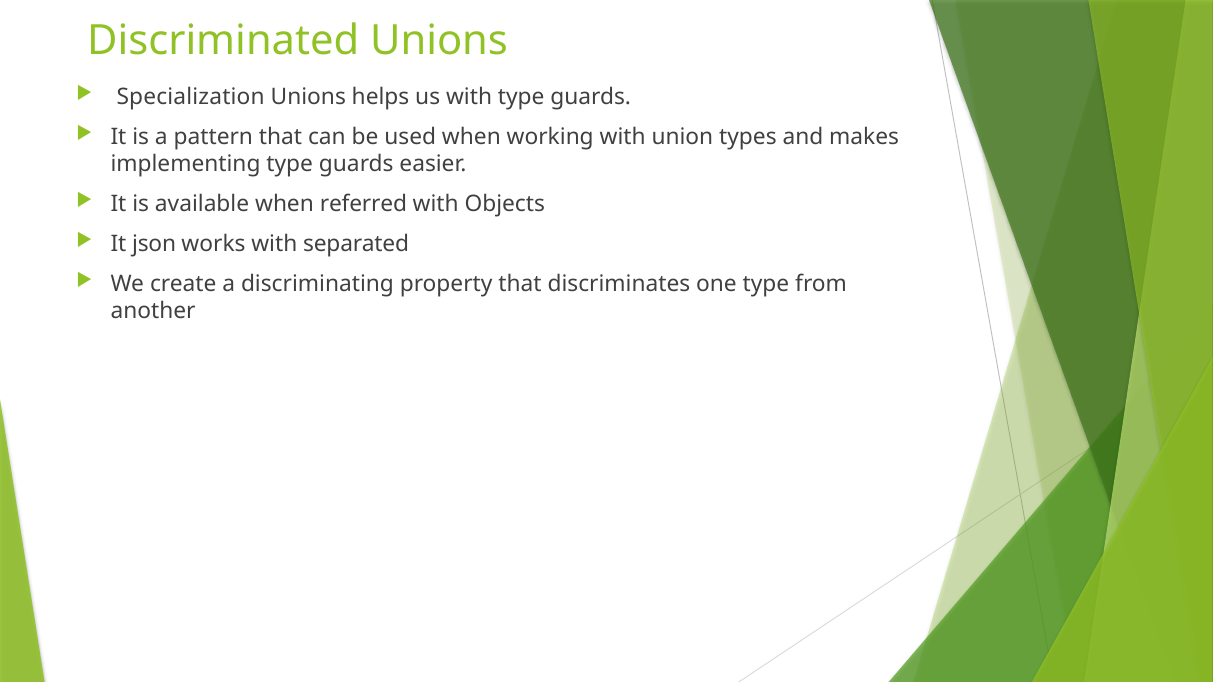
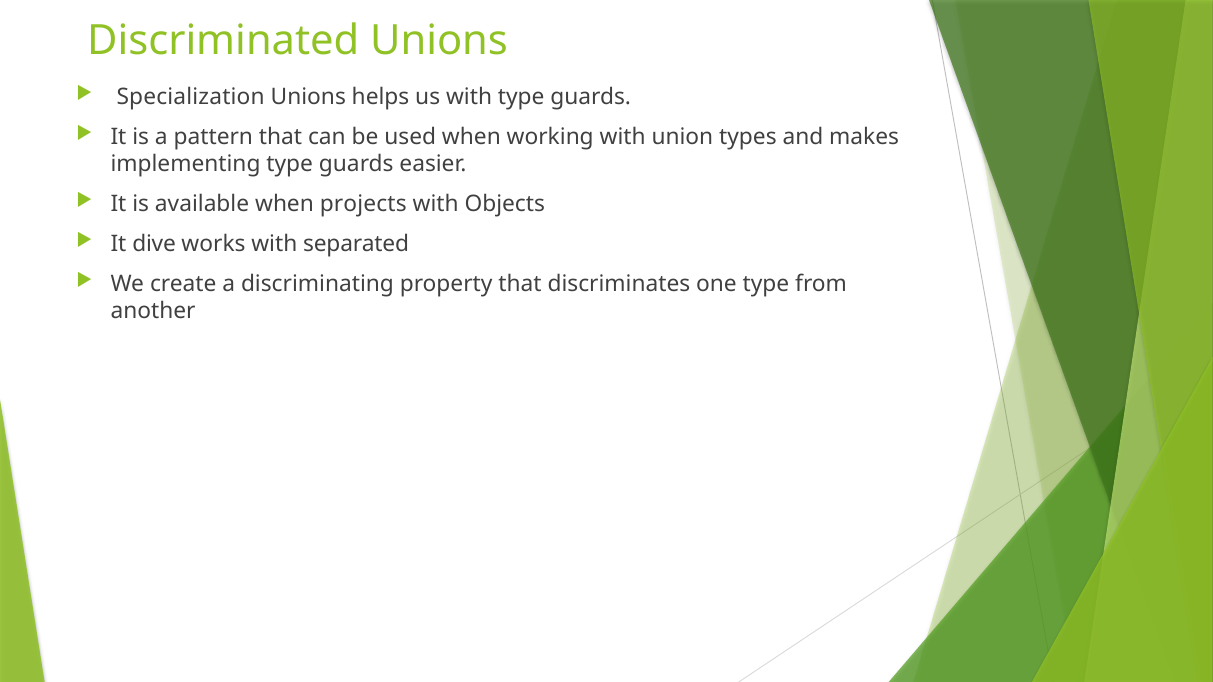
referred: referred -> projects
json: json -> dive
